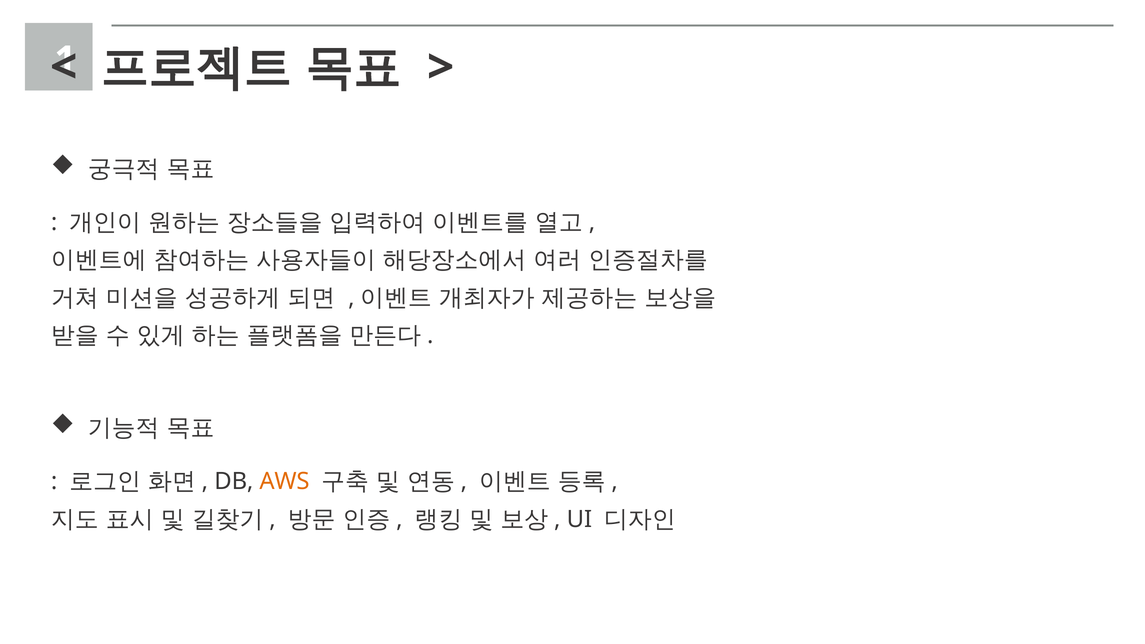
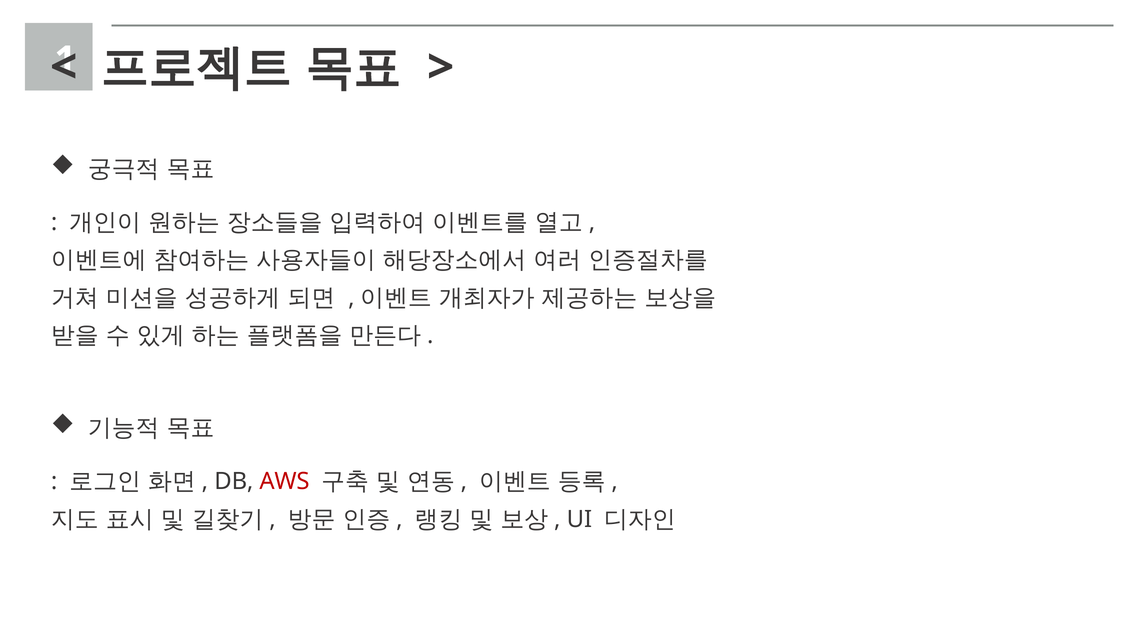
AWS colour: orange -> red
